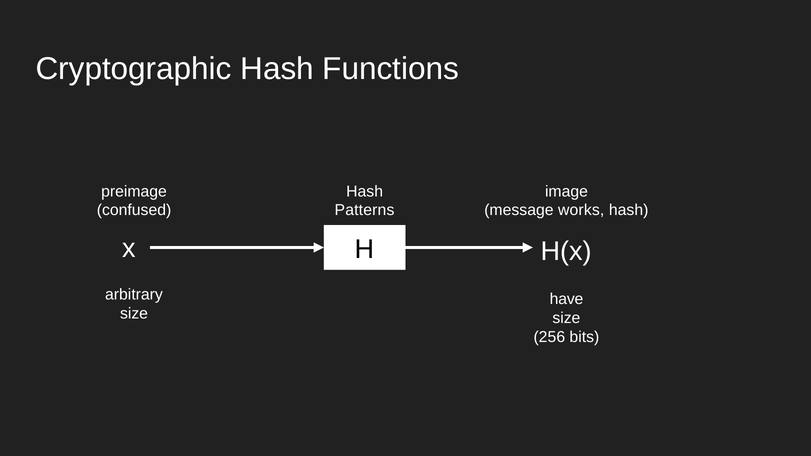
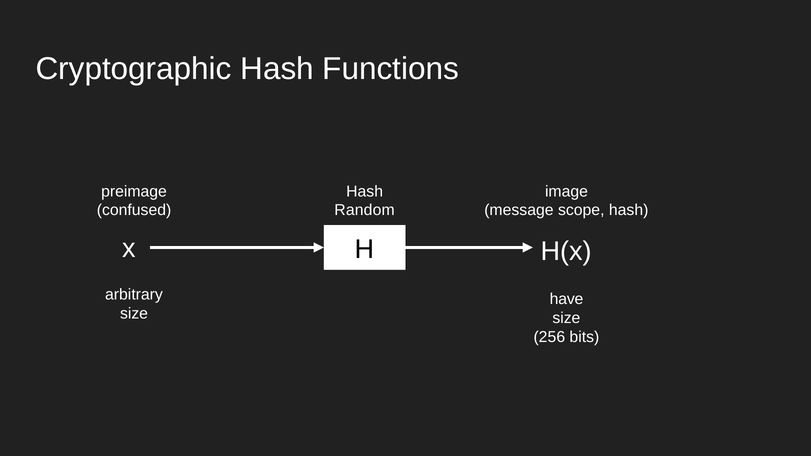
Patterns: Patterns -> Random
works: works -> scope
